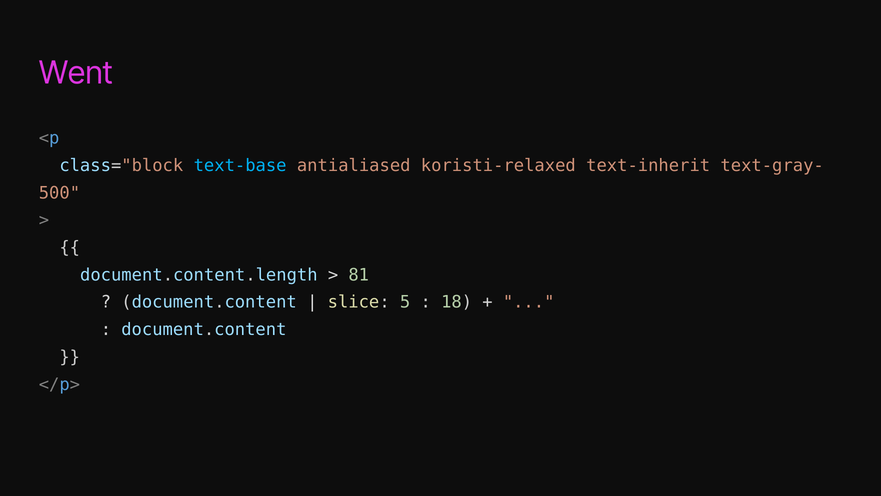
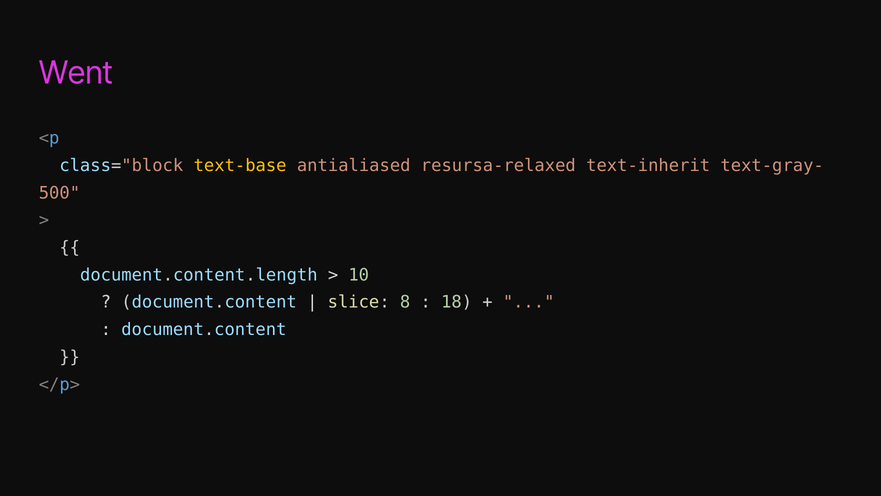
text-base colour: light blue -> yellow
koristi-relaxed: koristi-relaxed -> resursa-relaxed
81: 81 -> 10
5: 5 -> 8
